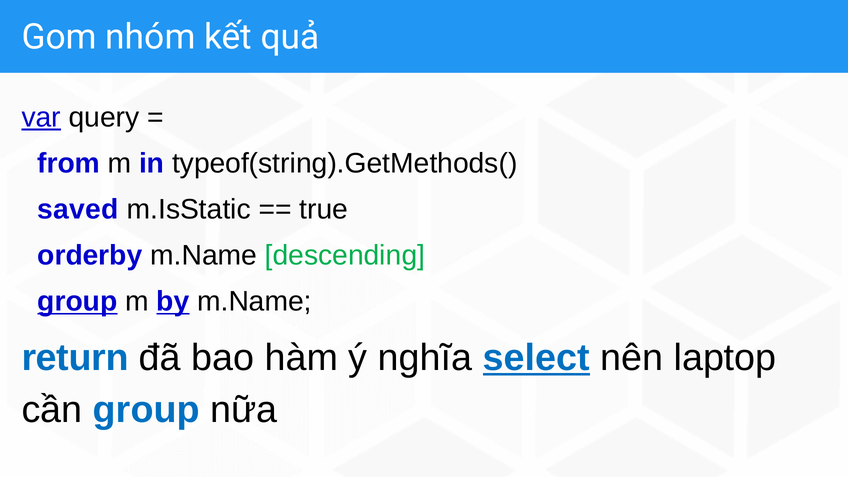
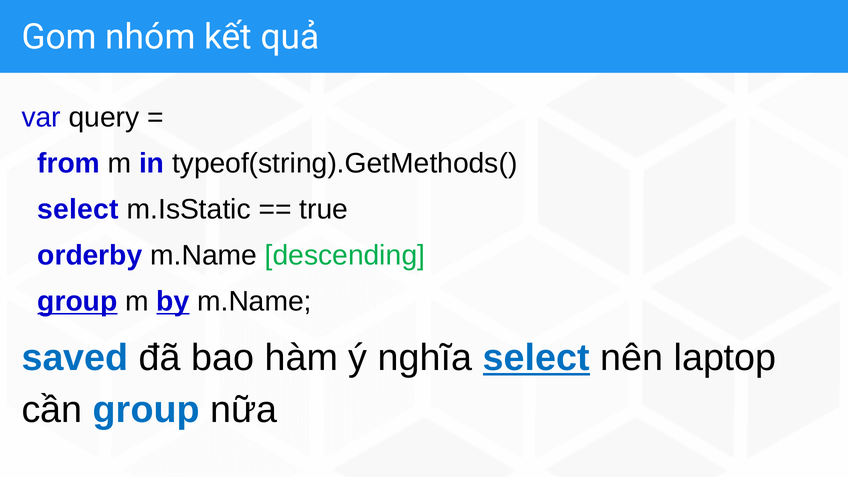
var underline: present -> none
saved at (78, 209): saved -> select
return: return -> saved
